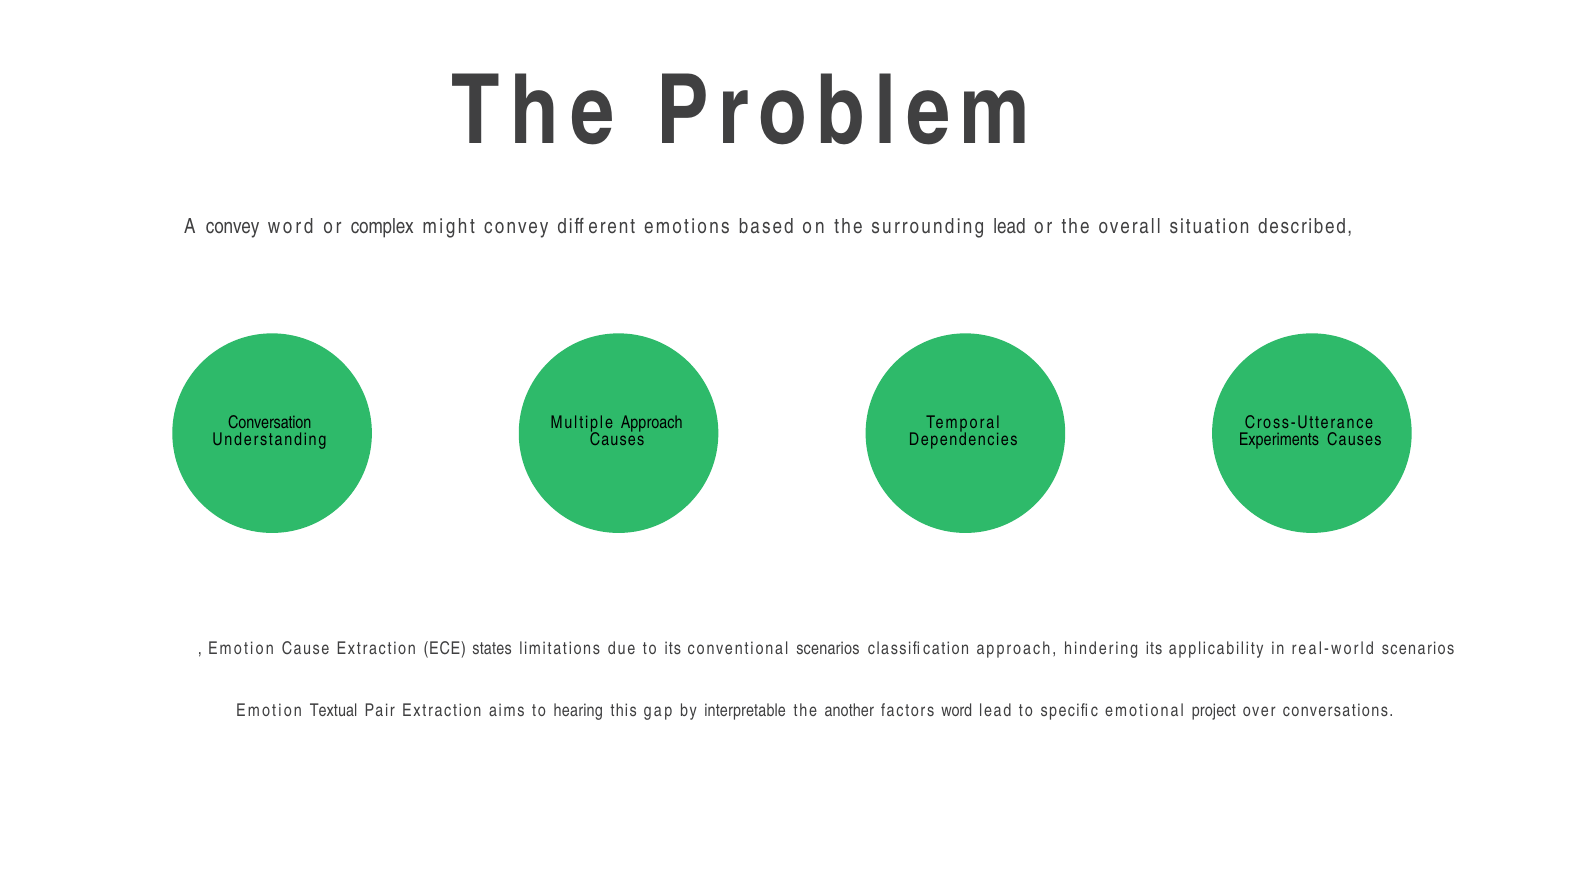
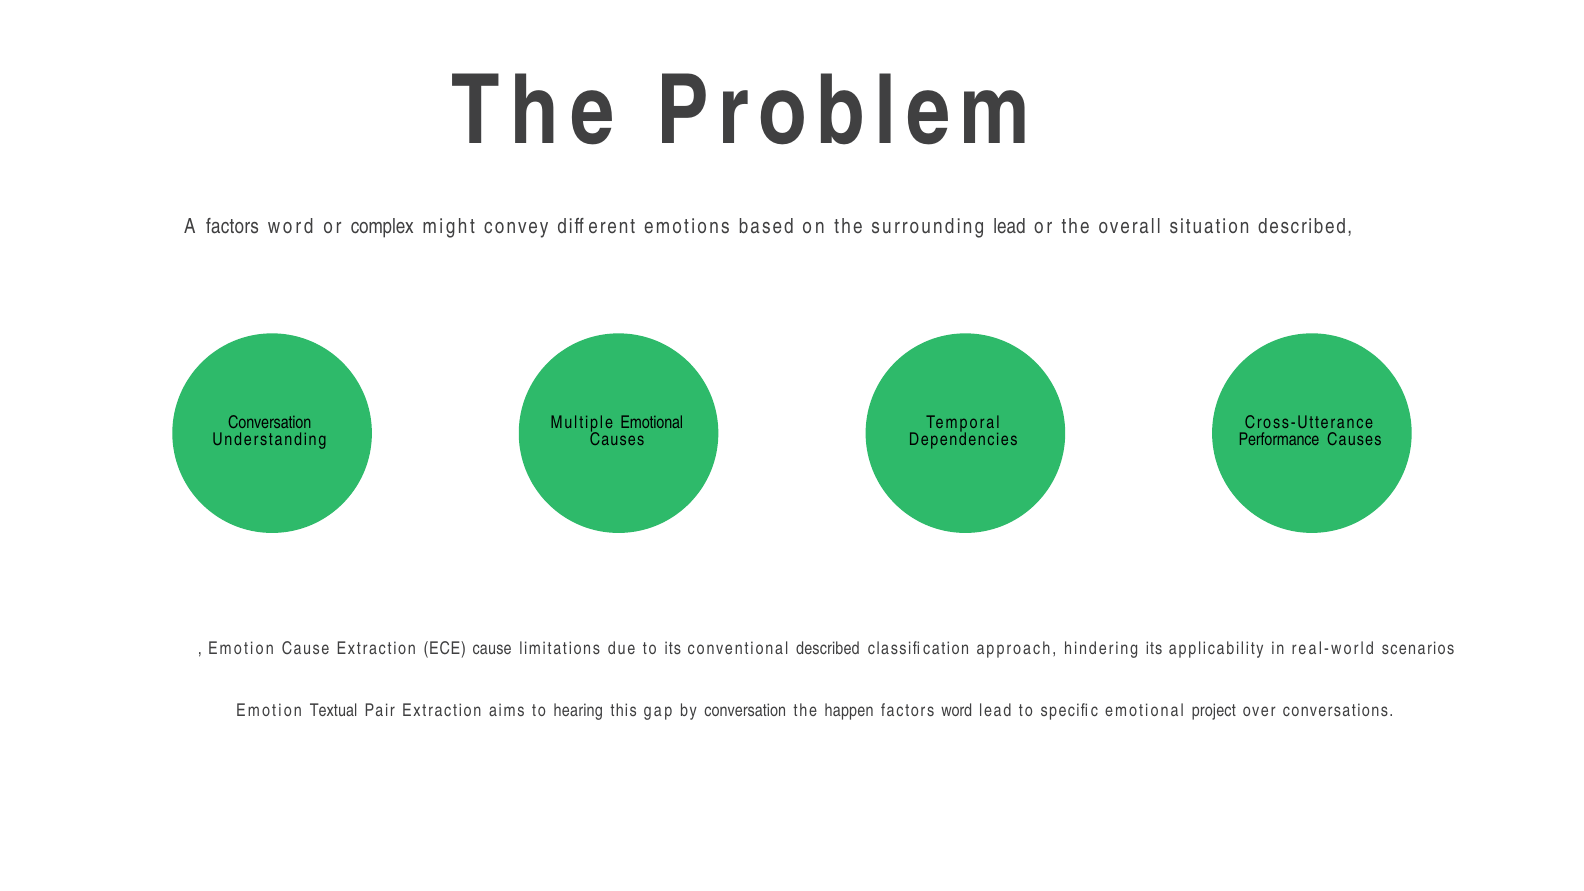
A convey: convey -> factors
Multiple Approach: Approach -> Emotional
Experiments: Experiments -> Performance
ECE states: states -> cause
conventional scenarios: scenarios -> described
by interpretable: interpretable -> conversation
another: another -> happen
